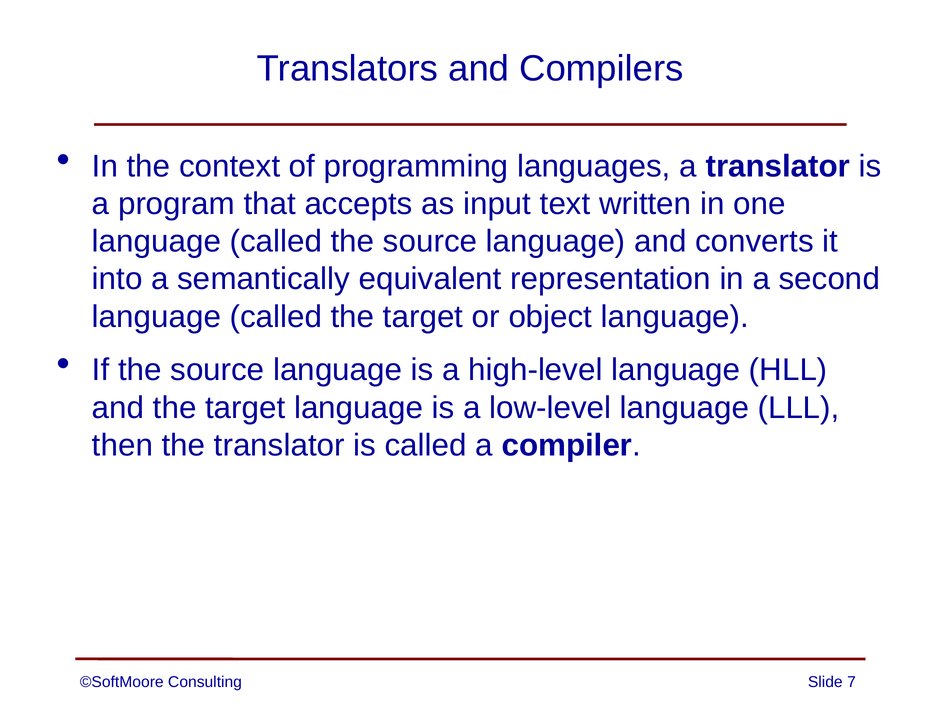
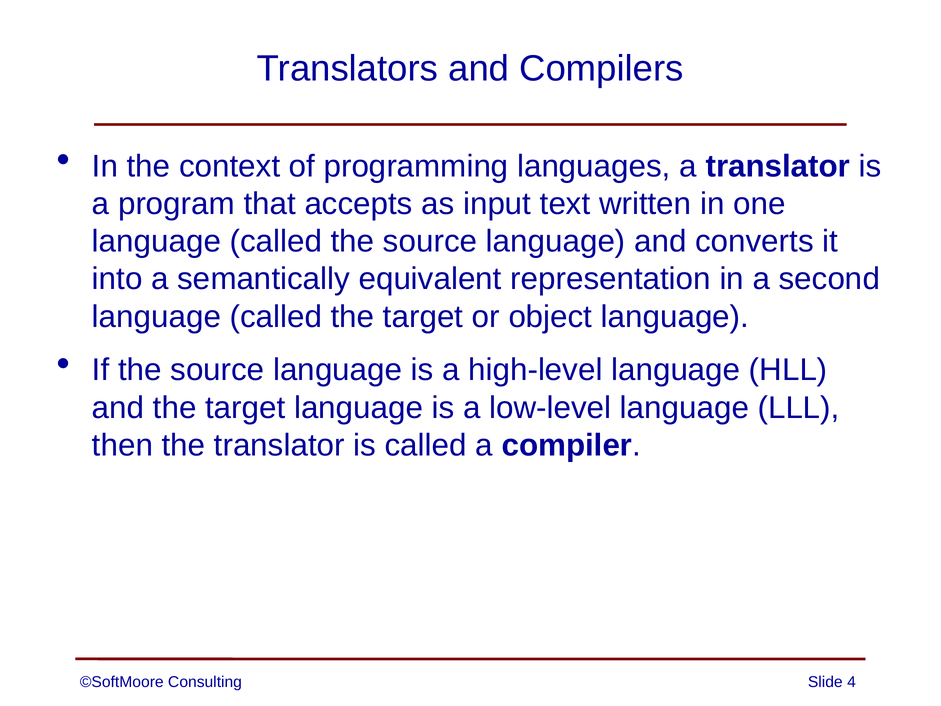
7: 7 -> 4
